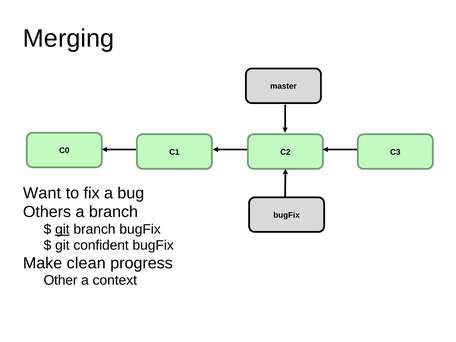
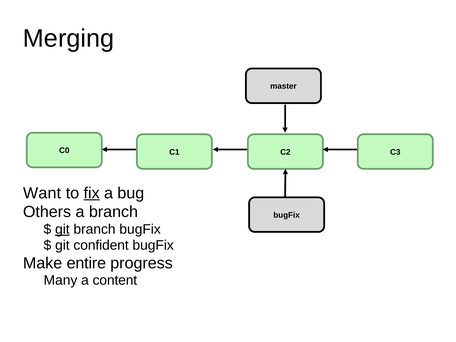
fix underline: none -> present
clean: clean -> entire
Other: Other -> Many
context: context -> content
